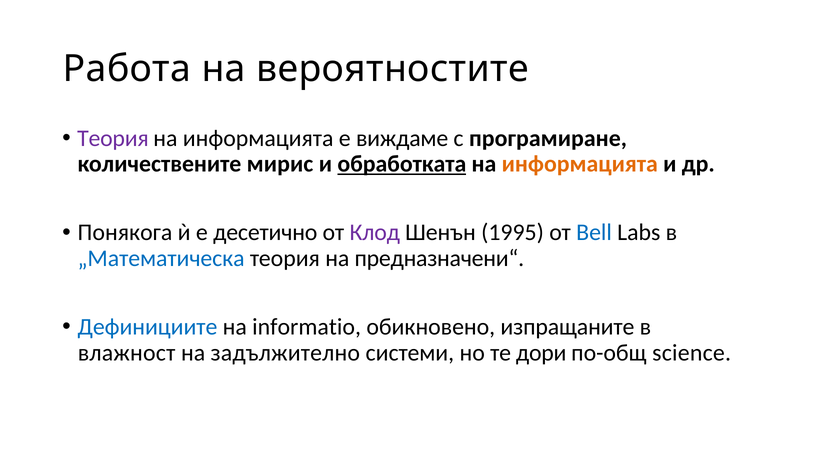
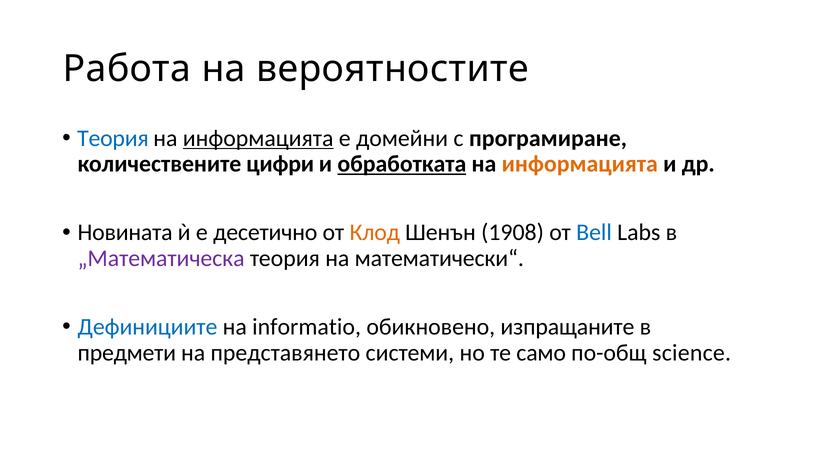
Теория at (113, 138) colour: purple -> blue
информацията at (258, 138) underline: none -> present
виждаме: виждаме -> домейни
мирис: мирис -> цифри
Понякога: Понякога -> Новината
Клод colour: purple -> orange
1995: 1995 -> 1908
„Математическа colour: blue -> purple
предназначени“: предназначени“ -> математически“
влажност: влажност -> предмети
задължително: задължително -> представянето
дори: дори -> само
